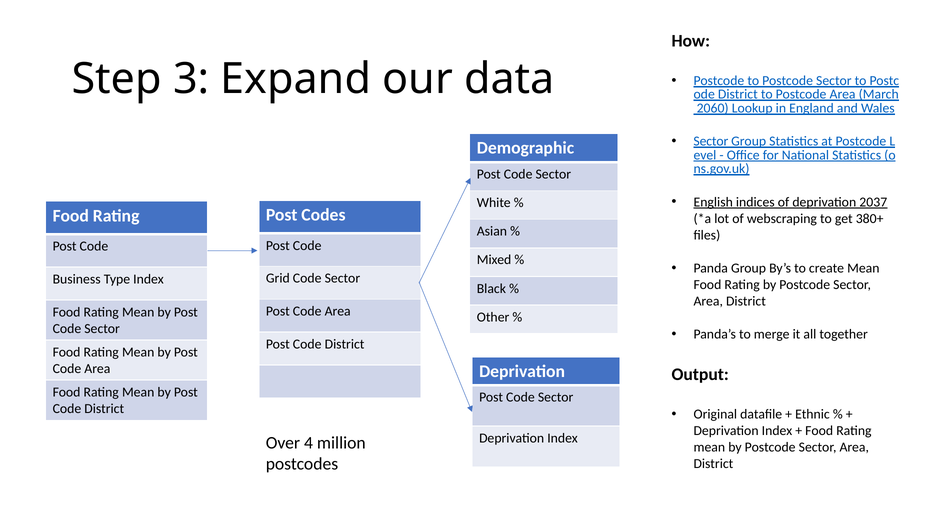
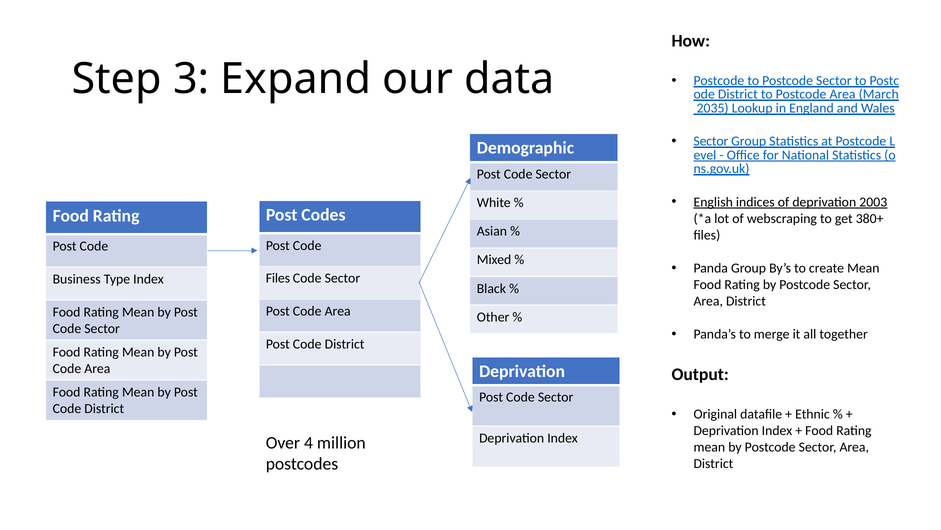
2060: 2060 -> 2035
2037: 2037 -> 2003
Grid at (278, 278): Grid -> Files
